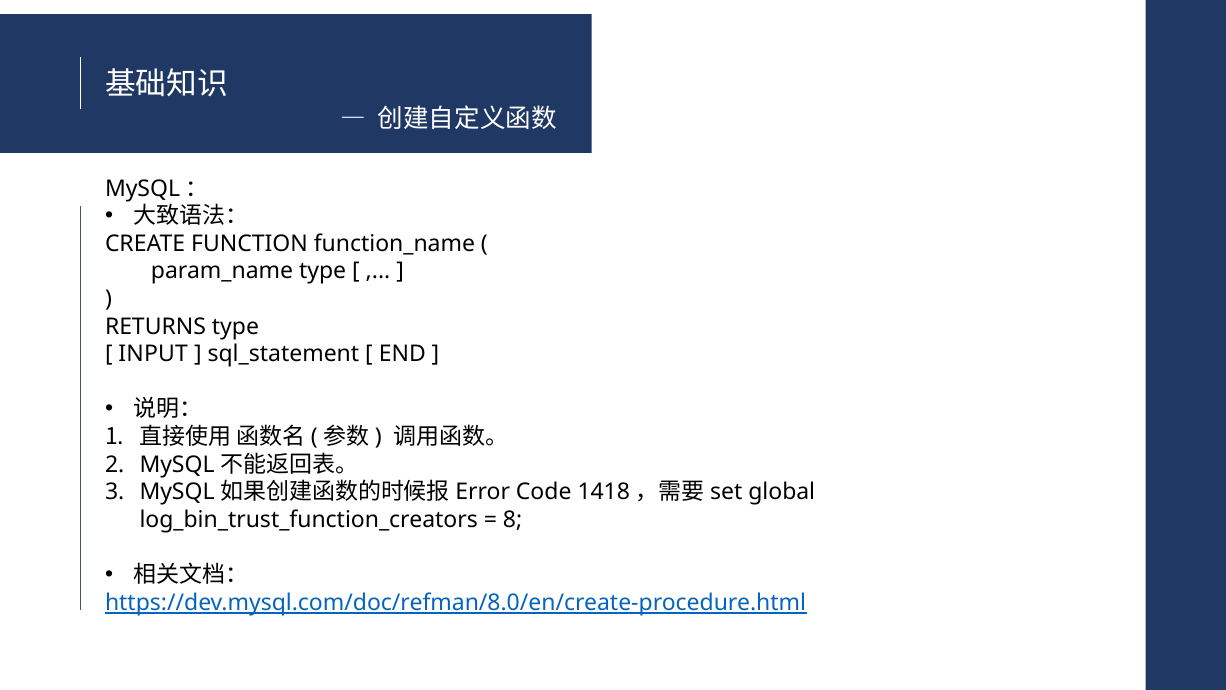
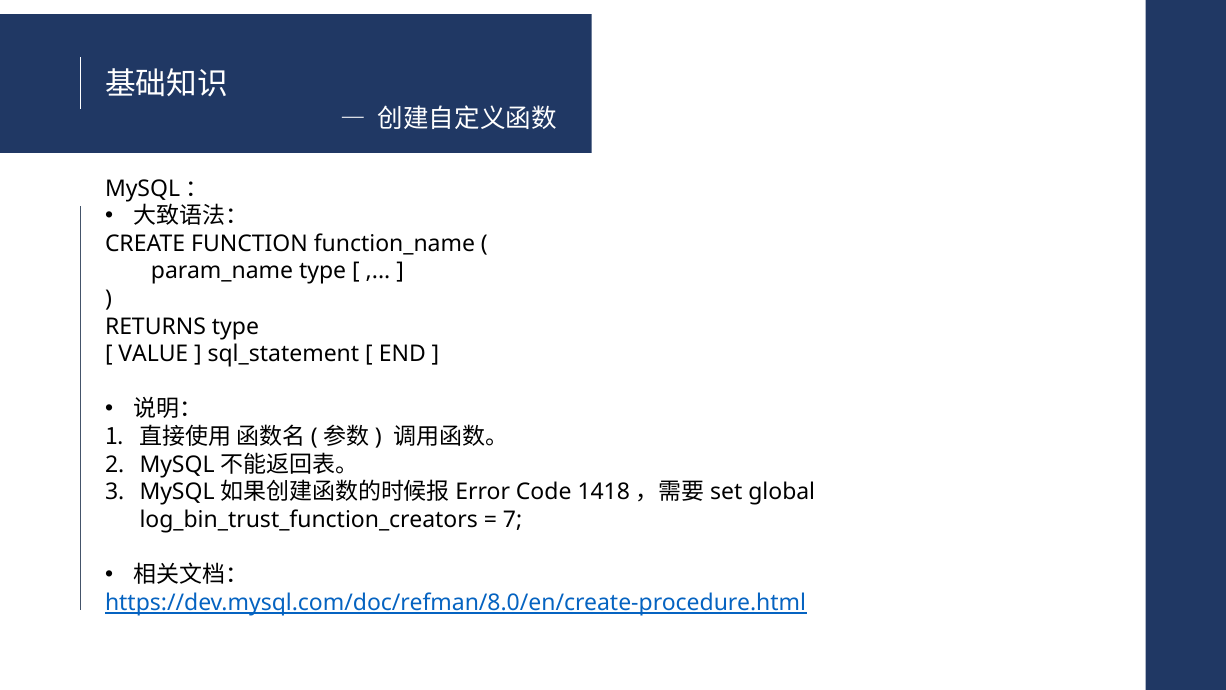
INPUT: INPUT -> VALUE
8: 8 -> 7
